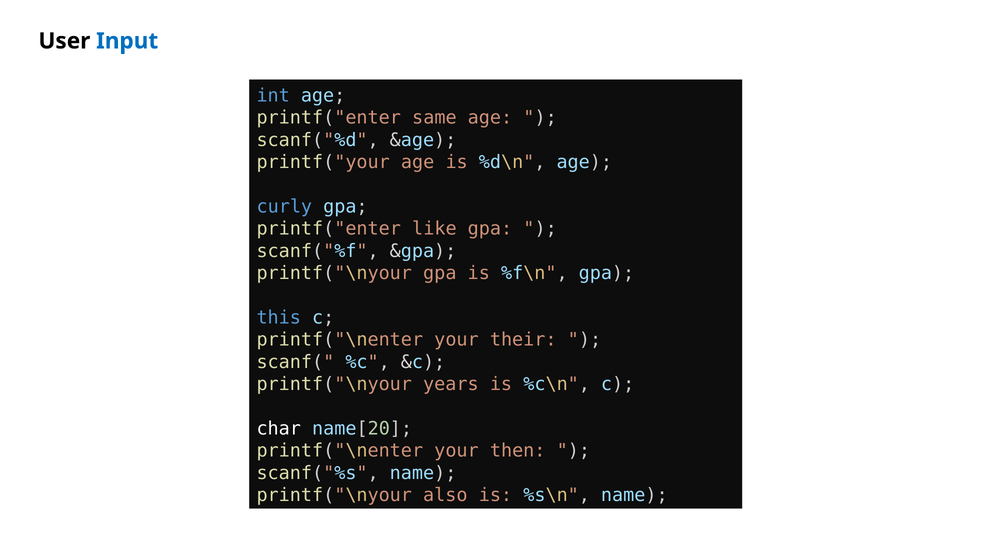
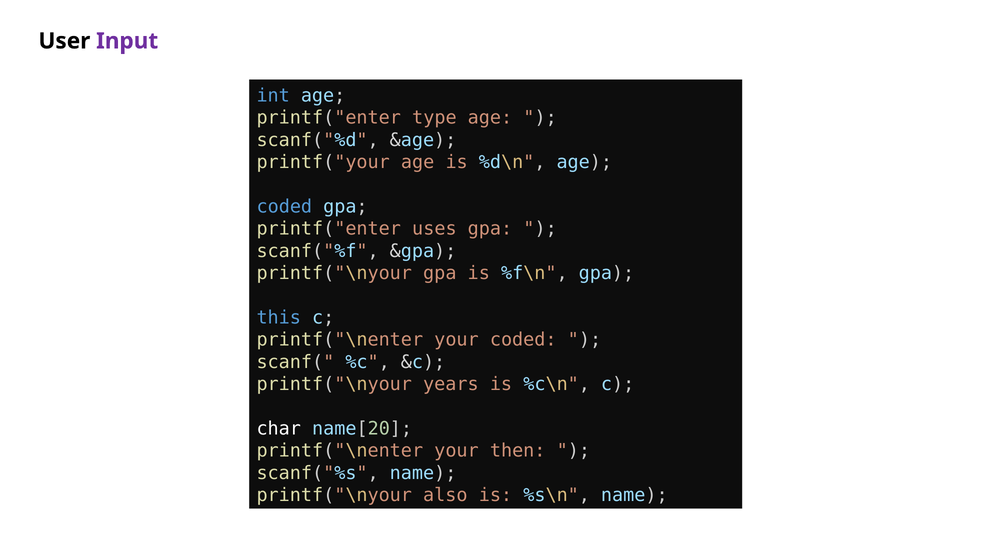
Input colour: blue -> purple
same: same -> type
curly at (284, 206): curly -> coded
like: like -> uses
your their: their -> coded
